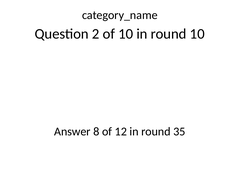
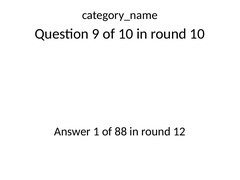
2: 2 -> 9
8: 8 -> 1
12: 12 -> 88
35: 35 -> 12
